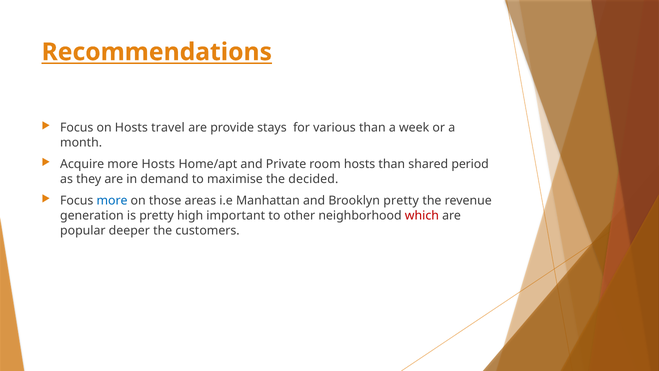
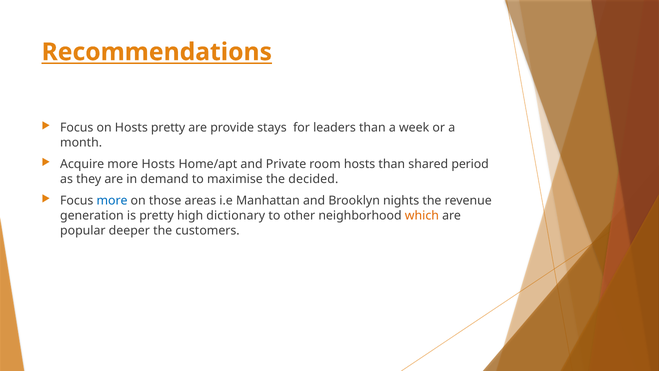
Hosts travel: travel -> pretty
various: various -> leaders
Brooklyn pretty: pretty -> nights
important: important -> dictionary
which colour: red -> orange
